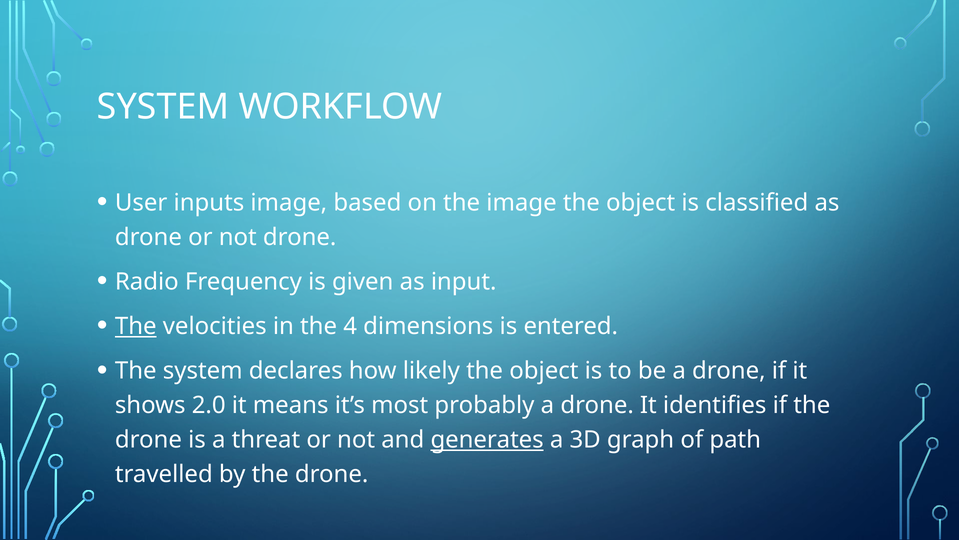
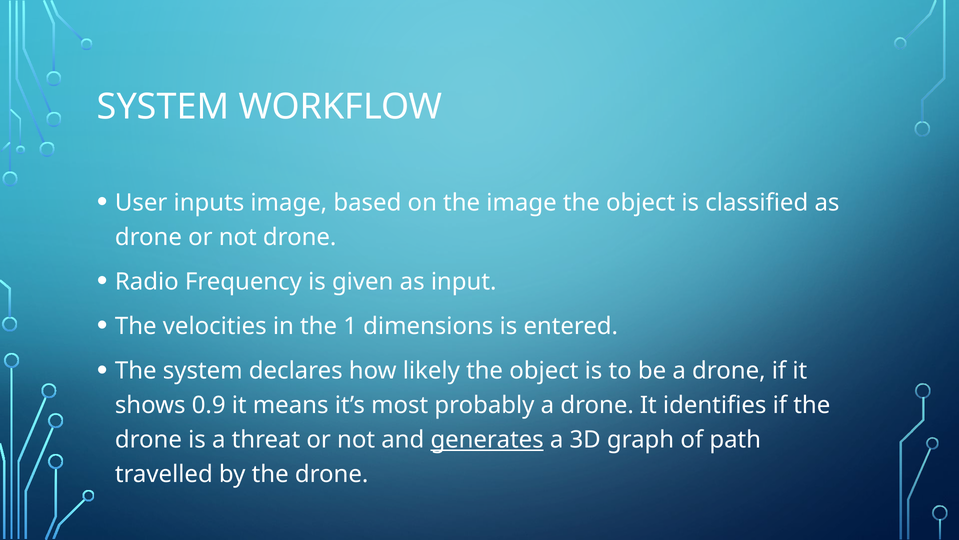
The at (136, 326) underline: present -> none
4: 4 -> 1
2.0: 2.0 -> 0.9
